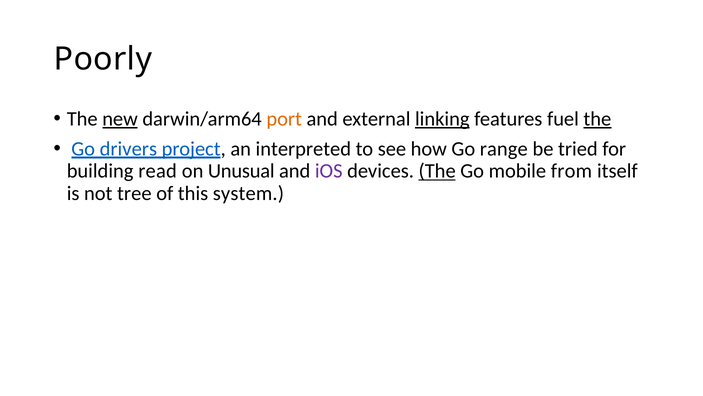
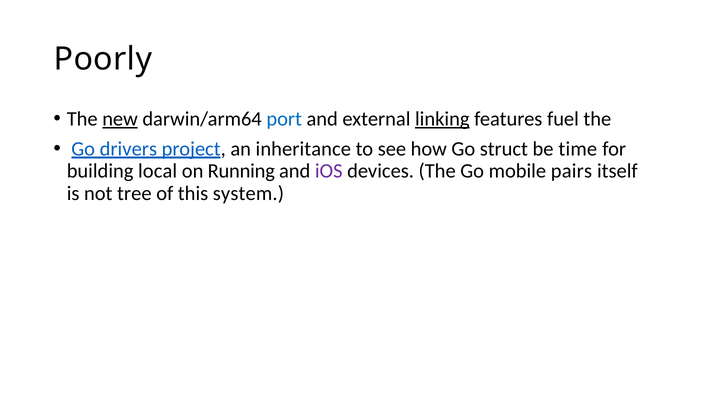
port colour: orange -> blue
the at (597, 119) underline: present -> none
interpreted: interpreted -> inheritance
range: range -> struct
tried: tried -> time
read: read -> local
Unusual: Unusual -> Running
The at (437, 171) underline: present -> none
from: from -> pairs
